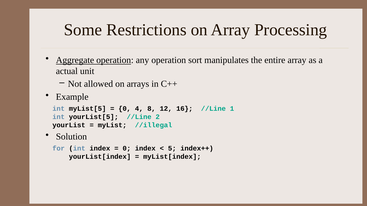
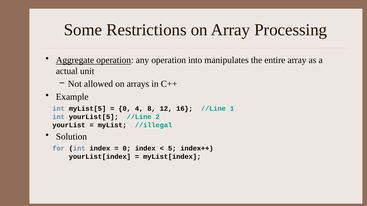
sort: sort -> into
